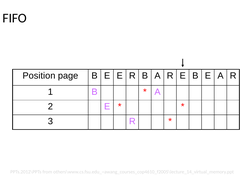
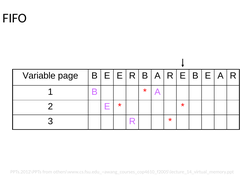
Position: Position -> Variable
